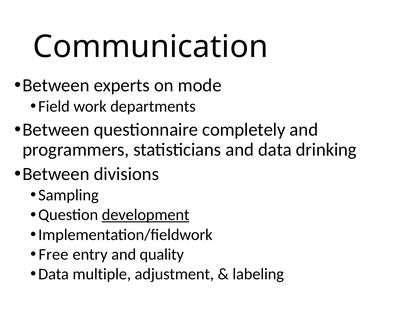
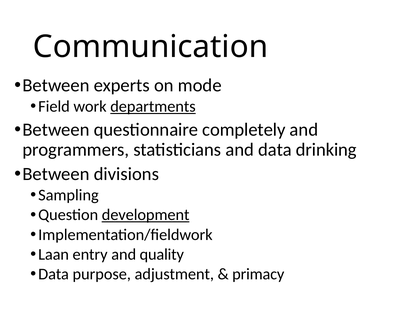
departments underline: none -> present
Free: Free -> Laan
multiple: multiple -> purpose
labeling: labeling -> primacy
